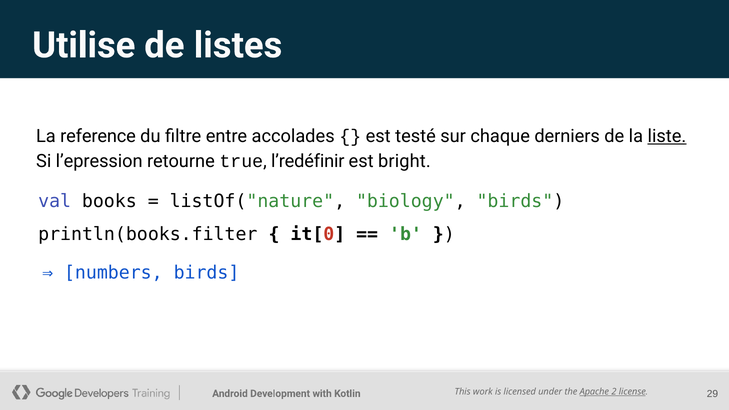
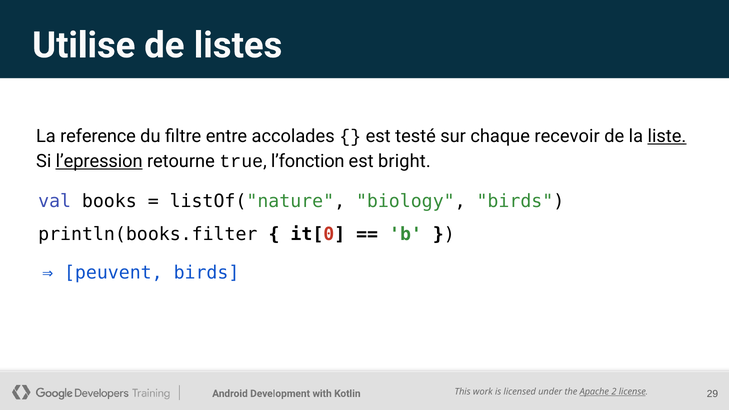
derniers: derniers -> recevoir
l’epression underline: none -> present
l’redéfinir: l’redéfinir -> l’fonction
numbers: numbers -> peuvent
